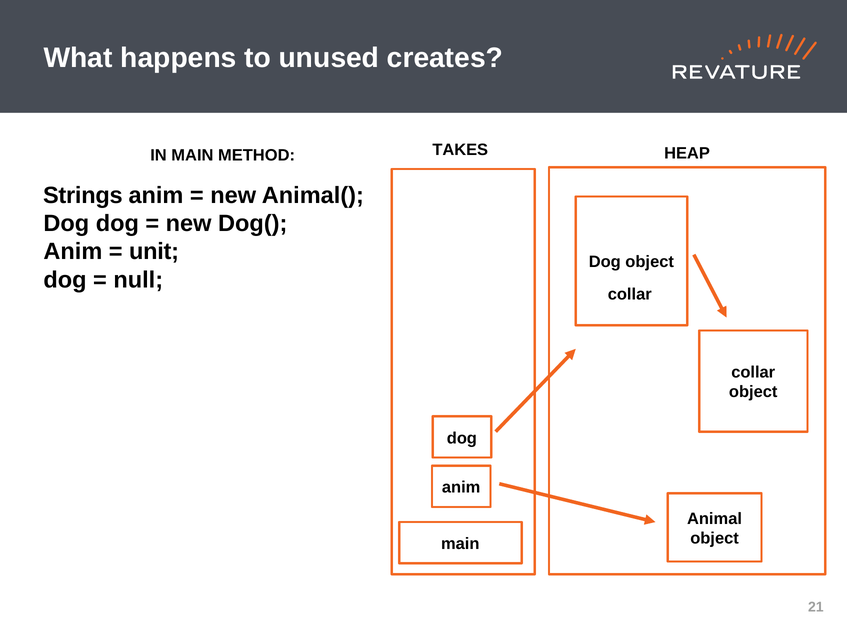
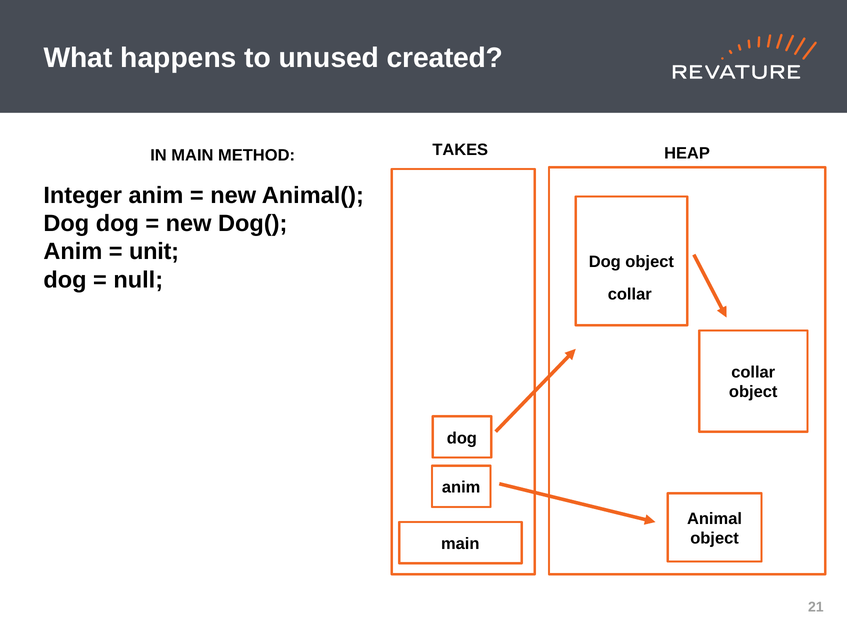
creates: creates -> created
Strings: Strings -> Integer
